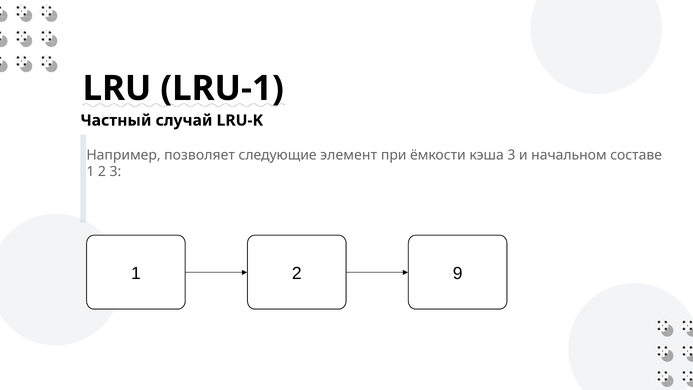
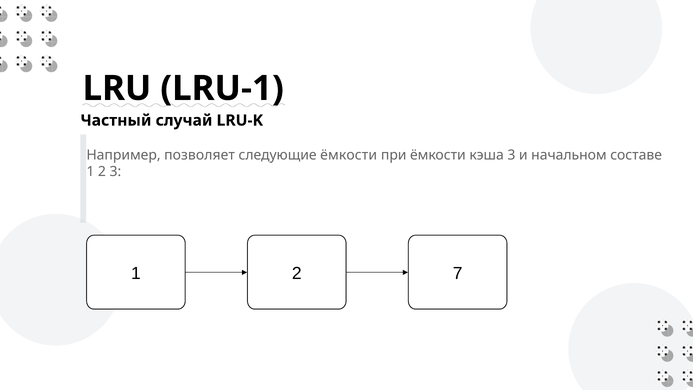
следующие элемент: элемент -> ёмкости
9: 9 -> 7
